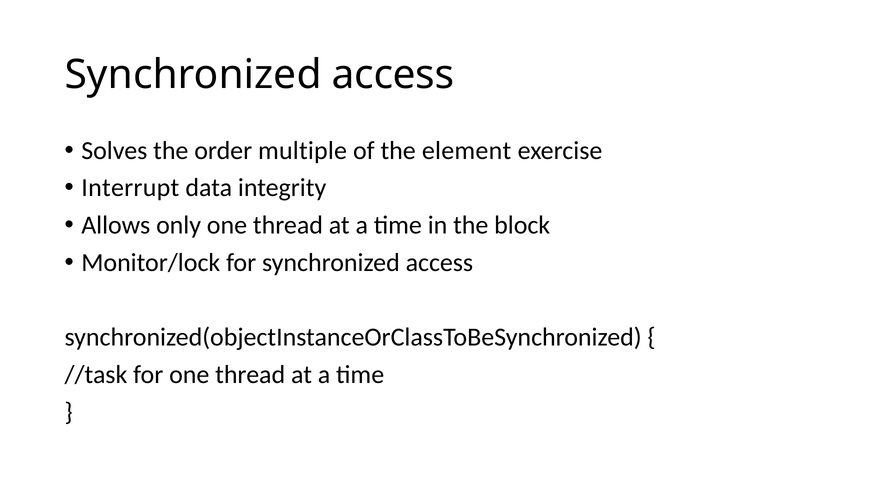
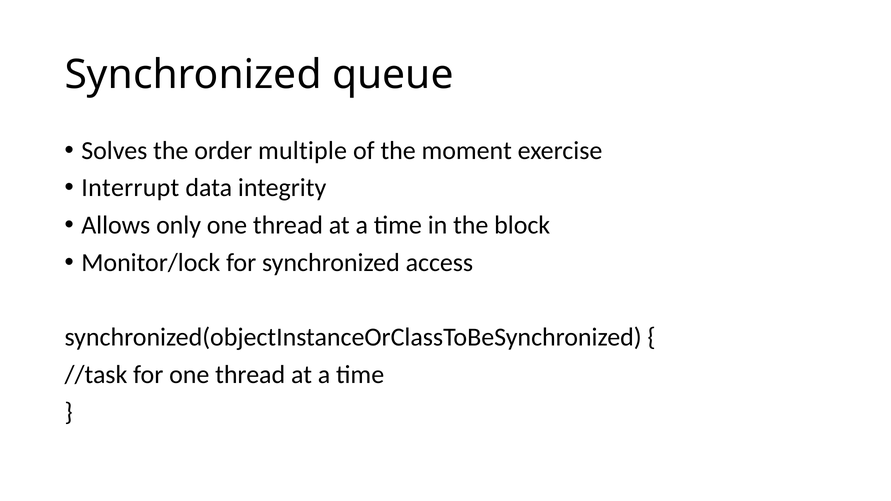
access at (393, 75): access -> queue
element: element -> moment
